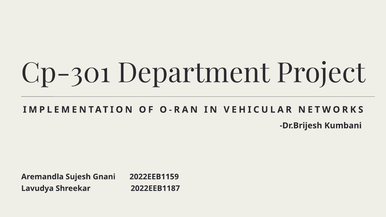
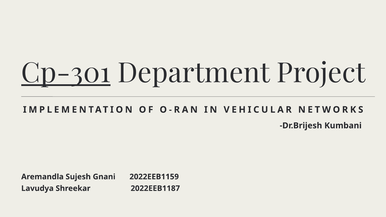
Cp-301 underline: none -> present
